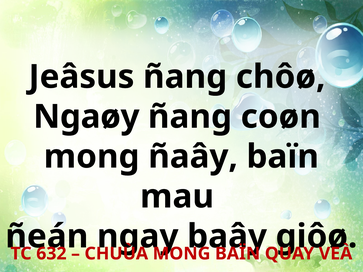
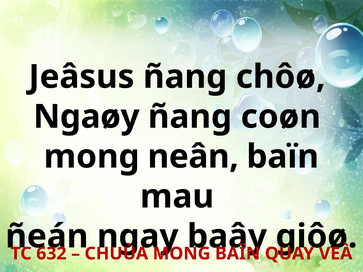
ñaây: ñaây -> neân
